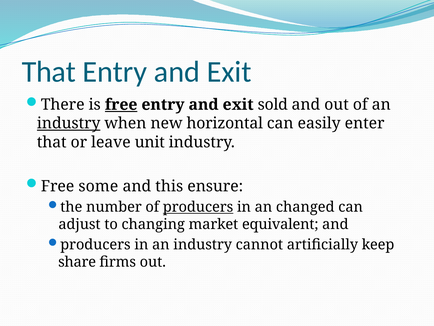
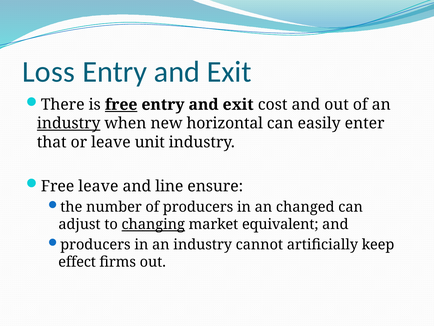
That at (49, 72): That -> Loss
sold: sold -> cost
Free some: some -> leave
this: this -> line
producers at (198, 207) underline: present -> none
changing underline: none -> present
share: share -> effect
